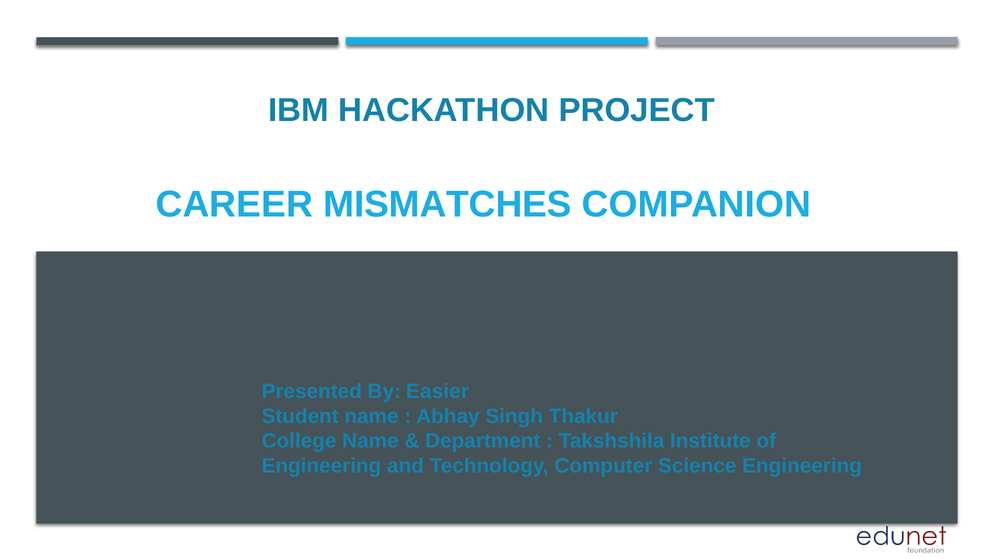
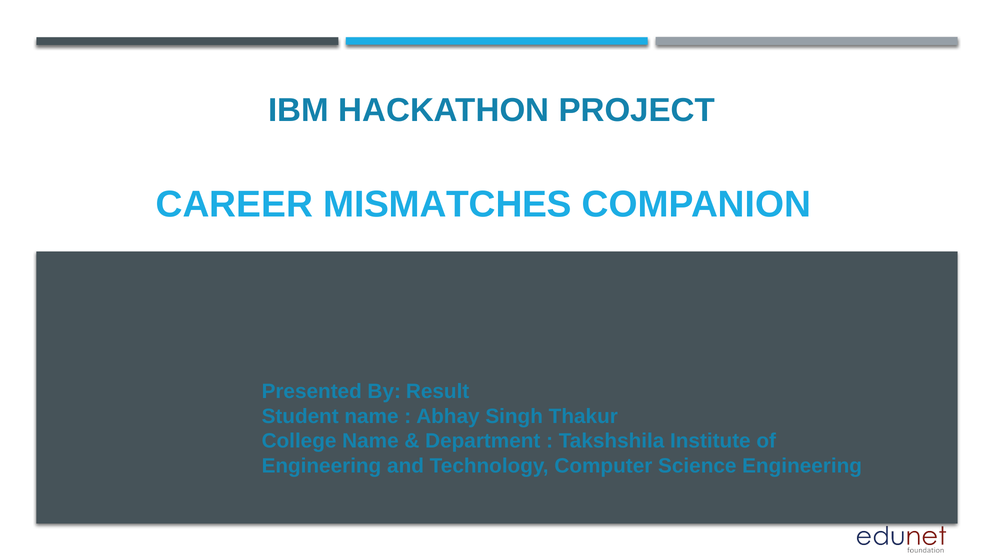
Easier: Easier -> Result
